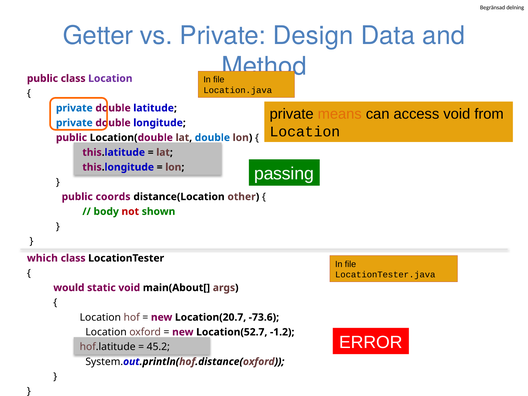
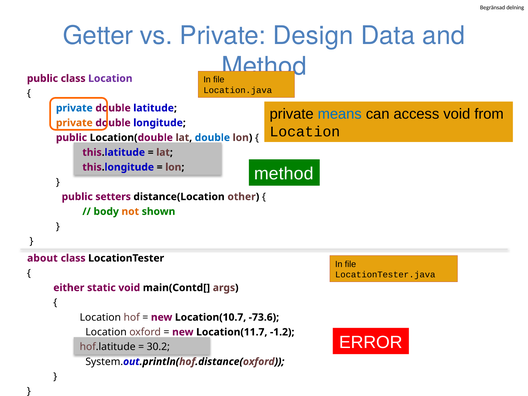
means colour: orange -> blue
private at (74, 123) colour: blue -> orange
passing at (284, 174): passing -> method
coords: coords -> setters
not colour: red -> orange
which: which -> about
would: would -> either
main(About[: main(About[ -> main(Contd[
Location(20.7: Location(20.7 -> Location(10.7
Location(52.7: Location(52.7 -> Location(11.7
45.2: 45.2 -> 30.2
